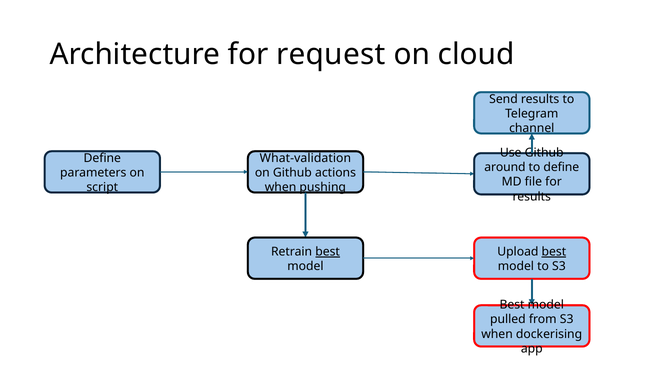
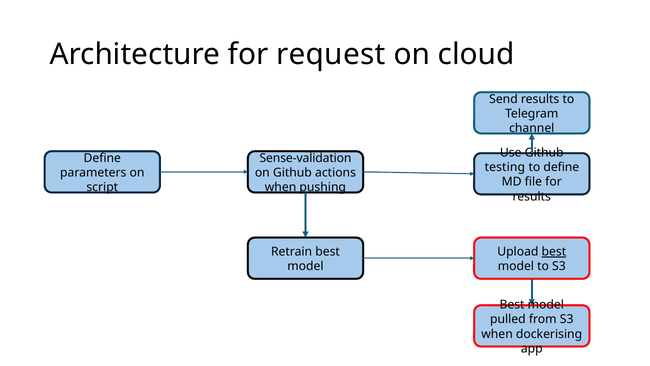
What-validation: What-validation -> Sense-validation
around: around -> testing
best at (328, 251) underline: present -> none
